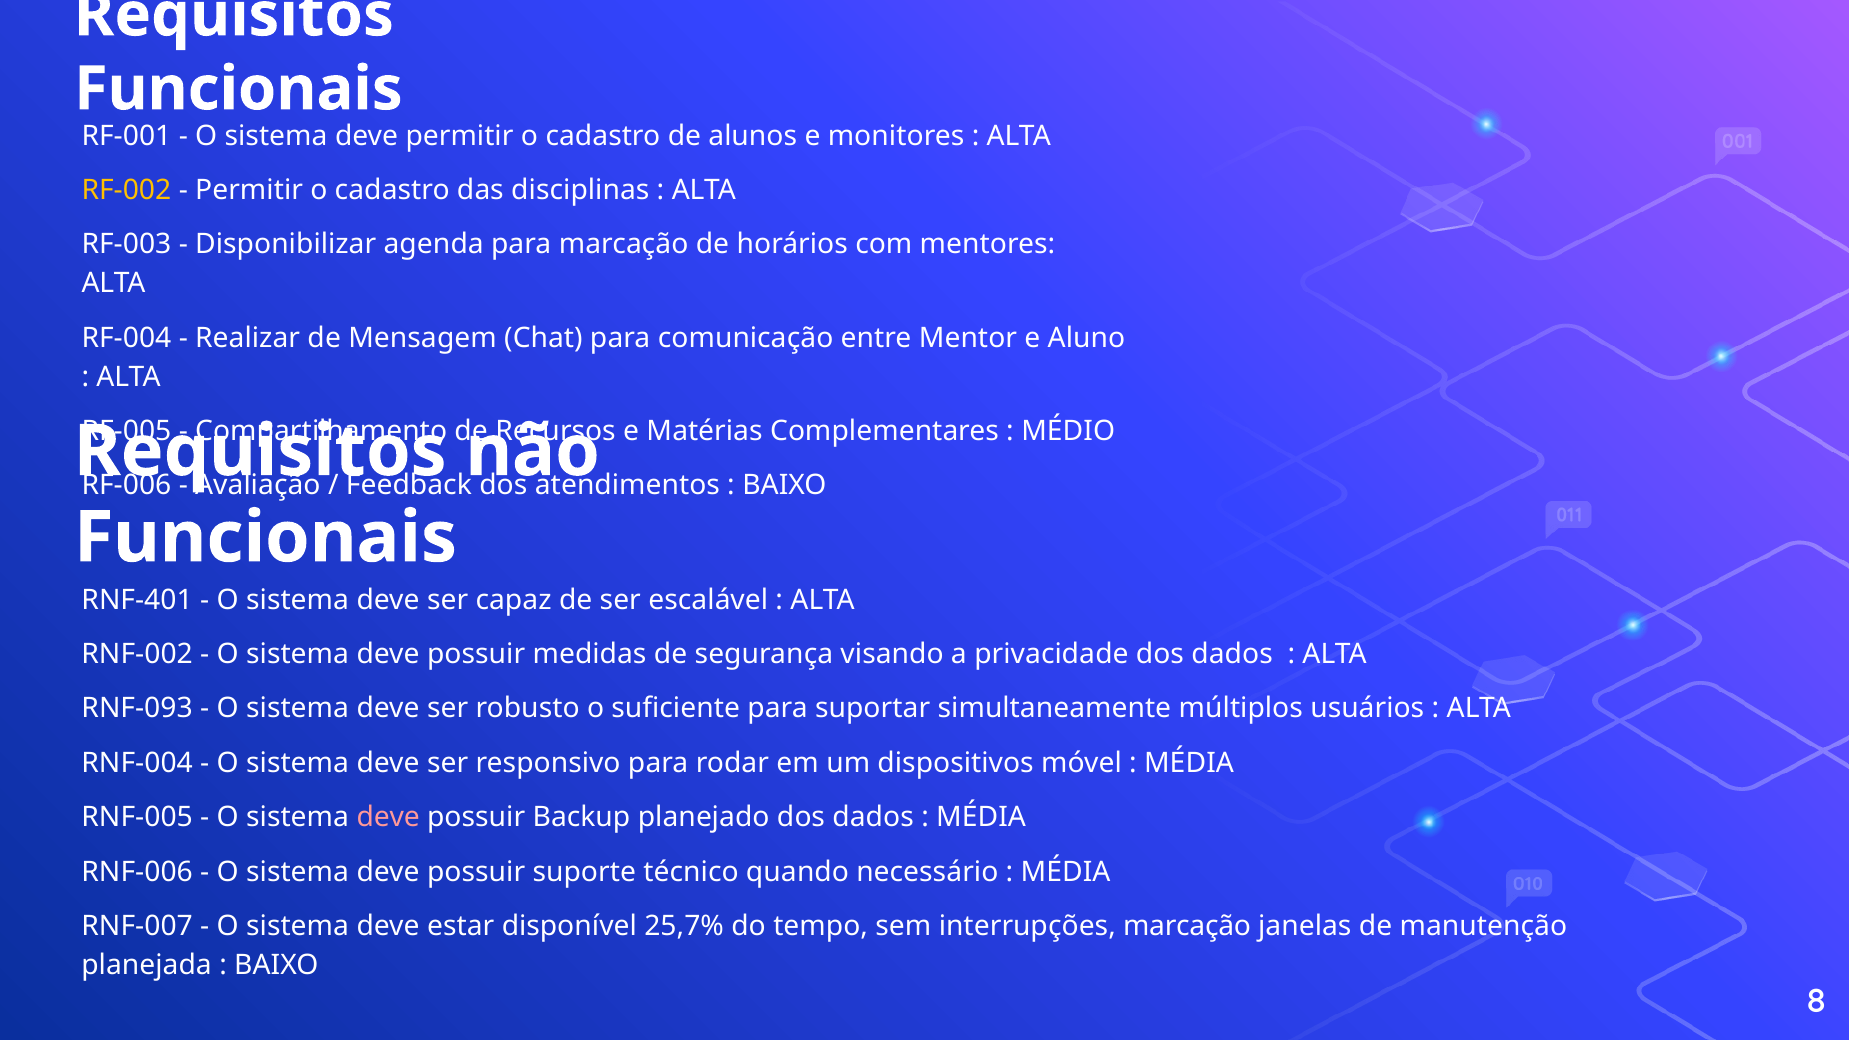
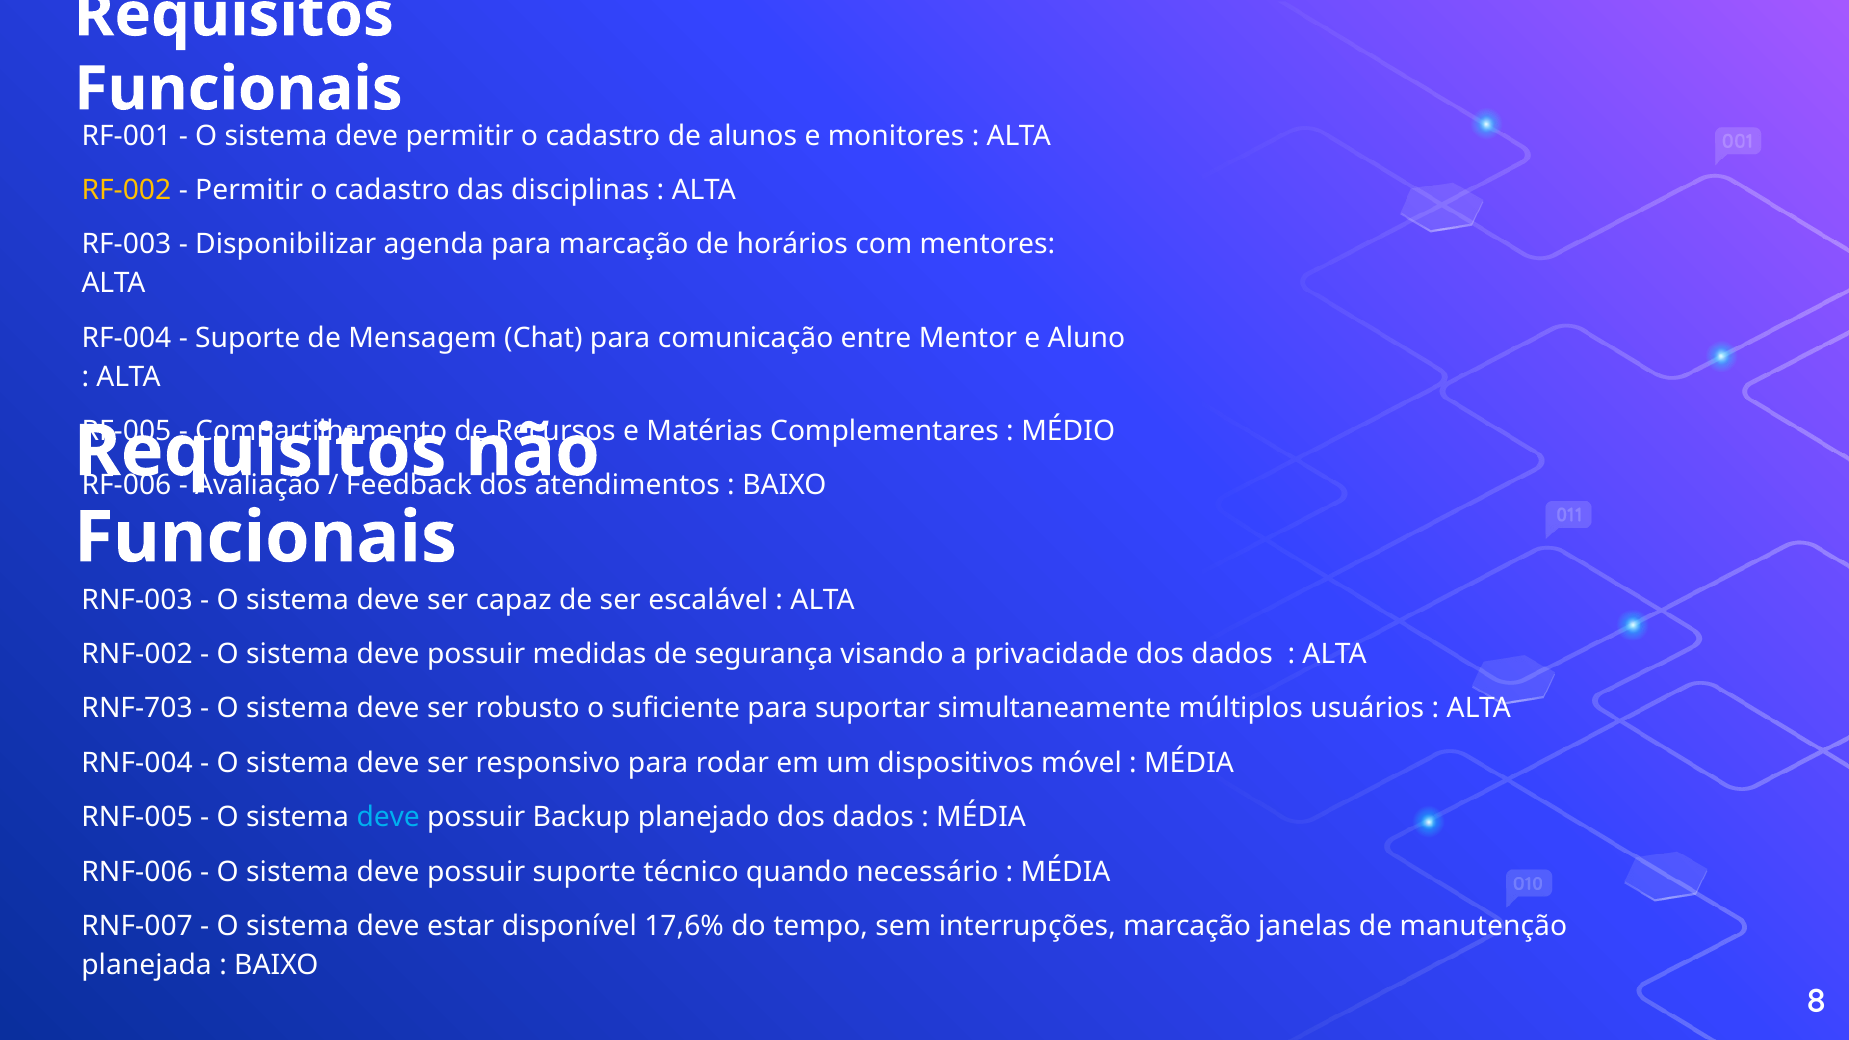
Realizar at (248, 338): Realizar -> Suporte
RNF-401: RNF-401 -> RNF-003
RNF-093: RNF-093 -> RNF-703
deve at (388, 817) colour: pink -> light blue
25,7%: 25,7% -> 17,6%
